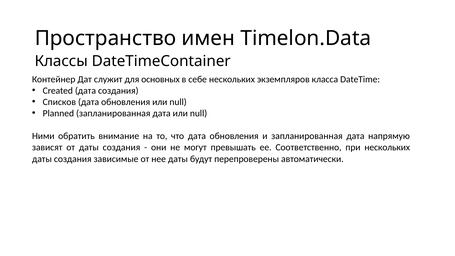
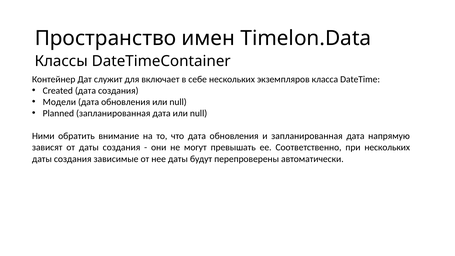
основных: основных -> включает
Списков: Списков -> Модели
